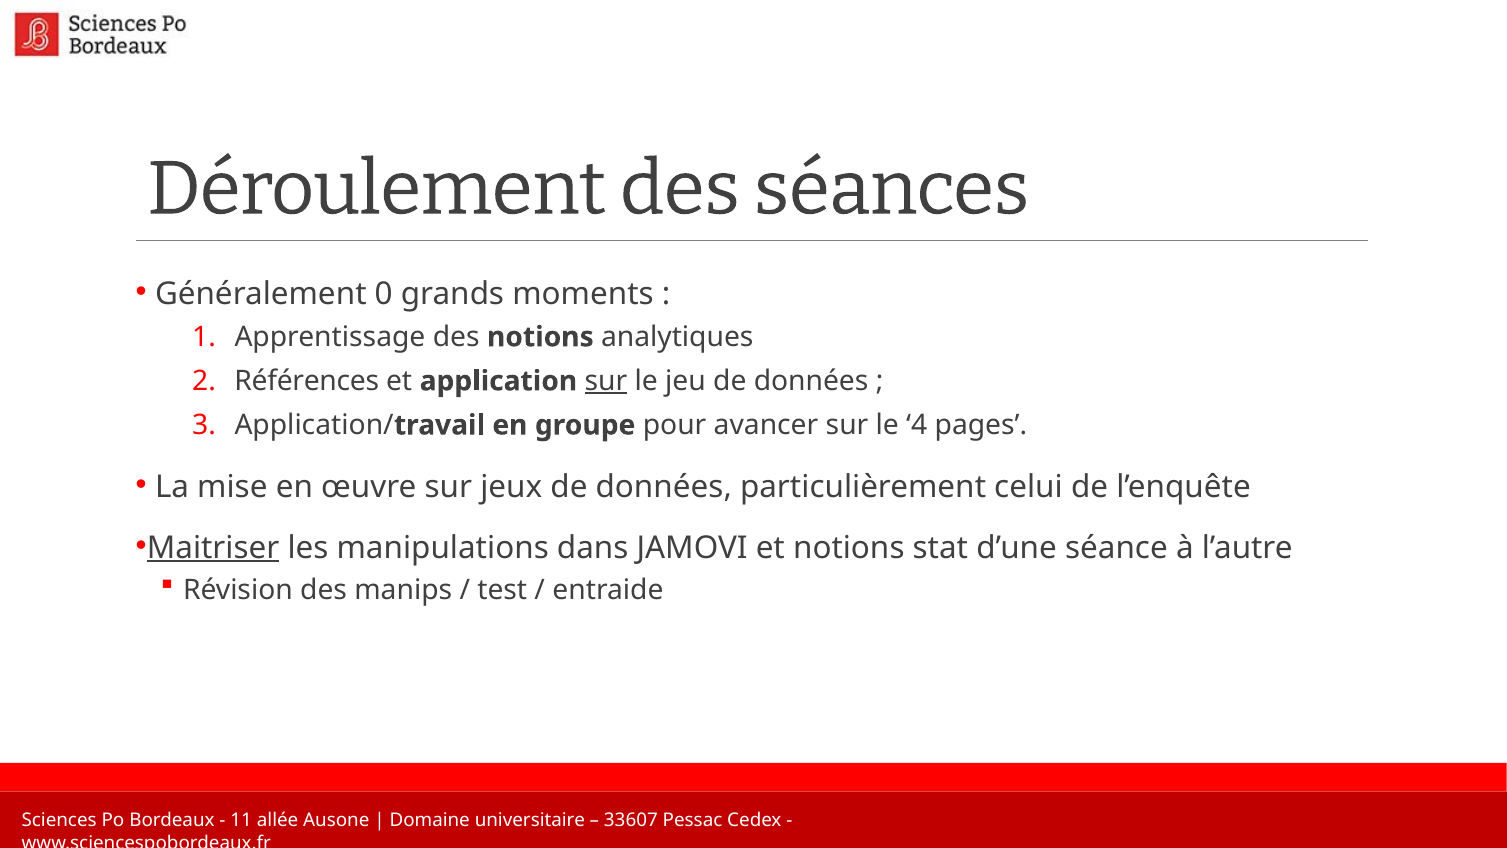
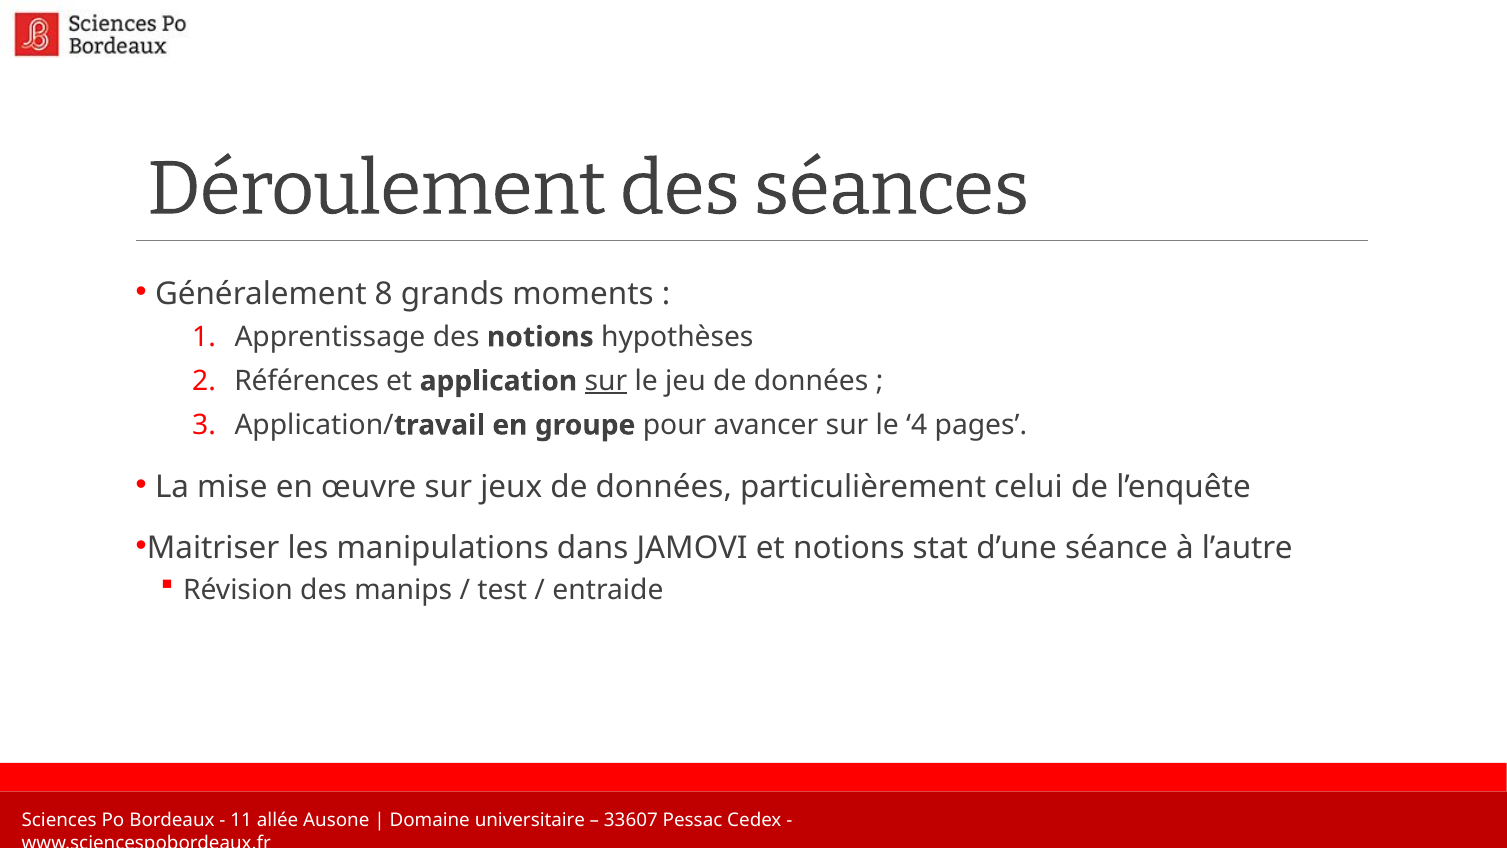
0: 0 -> 8
analytiques: analytiques -> hypothèses
Maitriser underline: present -> none
